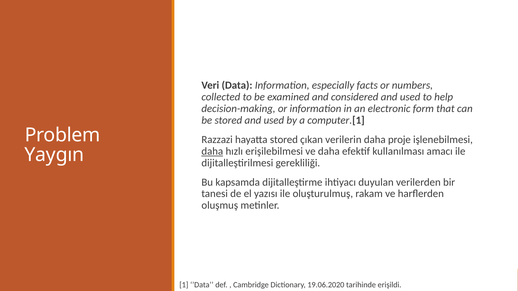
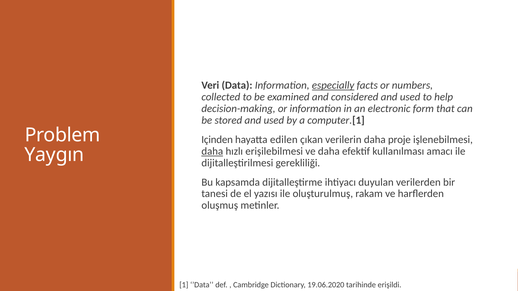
especially underline: none -> present
Razzazi: Razzazi -> Içinden
hayatta stored: stored -> edilen
